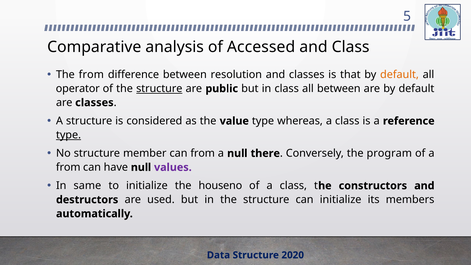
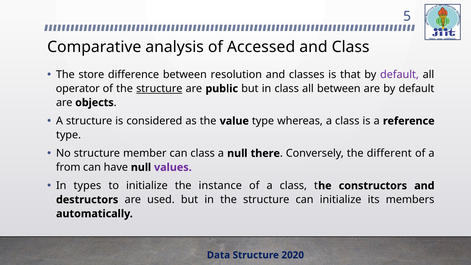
The from: from -> store
default at (399, 75) colour: orange -> purple
are classes: classes -> objects
type at (69, 135) underline: present -> none
can from: from -> class
program: program -> different
same: same -> types
houseno: houseno -> instance
